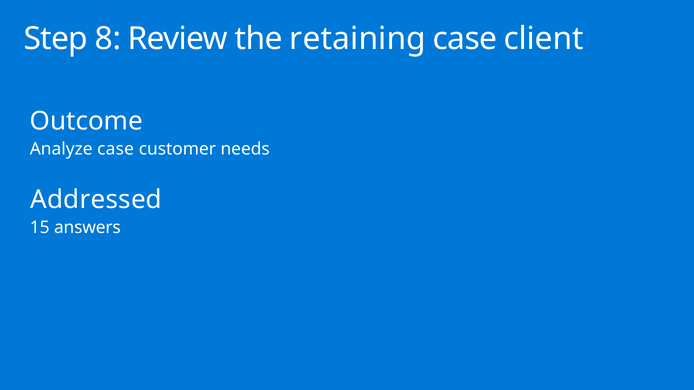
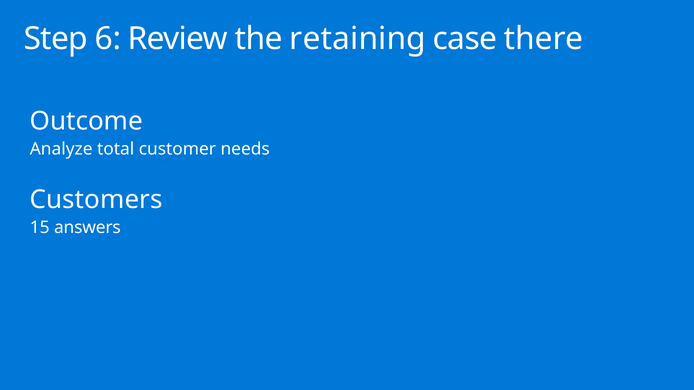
8: 8 -> 6
client: client -> there
Analyze case: case -> total
Addressed: Addressed -> Customers
